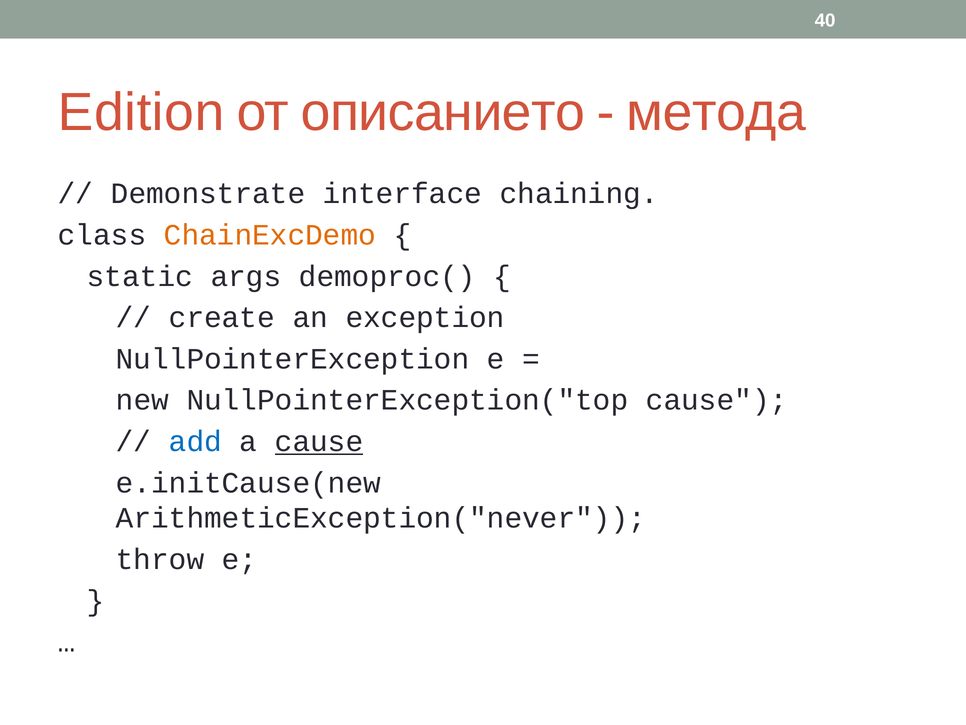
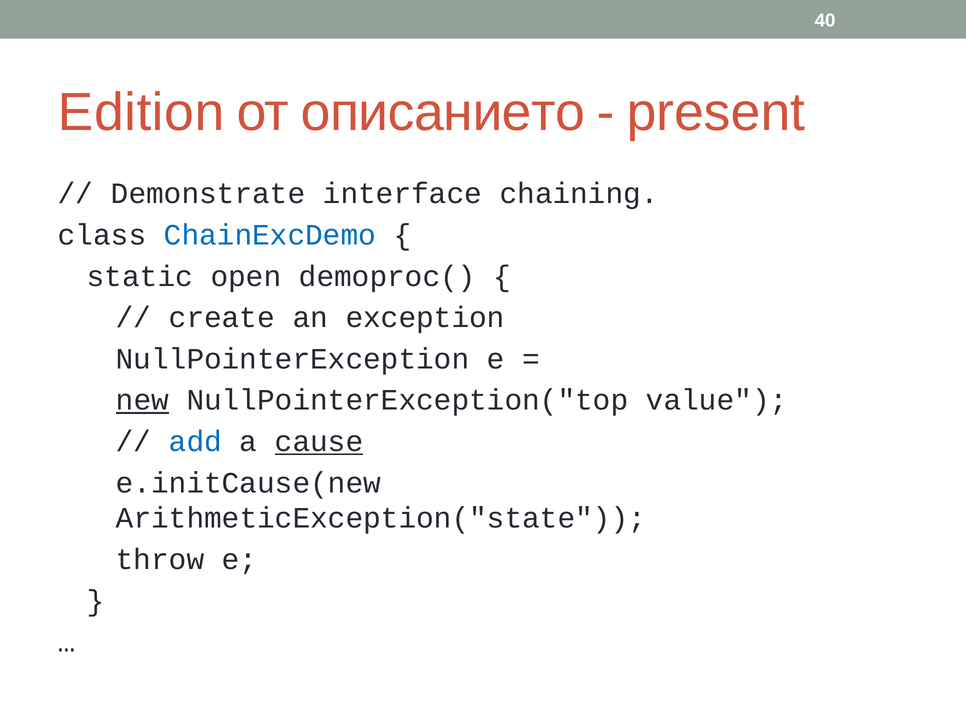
метода: метода -> present
ChainExcDemo colour: orange -> blue
args: args -> open
new underline: none -> present
NullPointerException("top cause: cause -> value
ArithmeticException("never: ArithmeticException("never -> ArithmeticException("state
